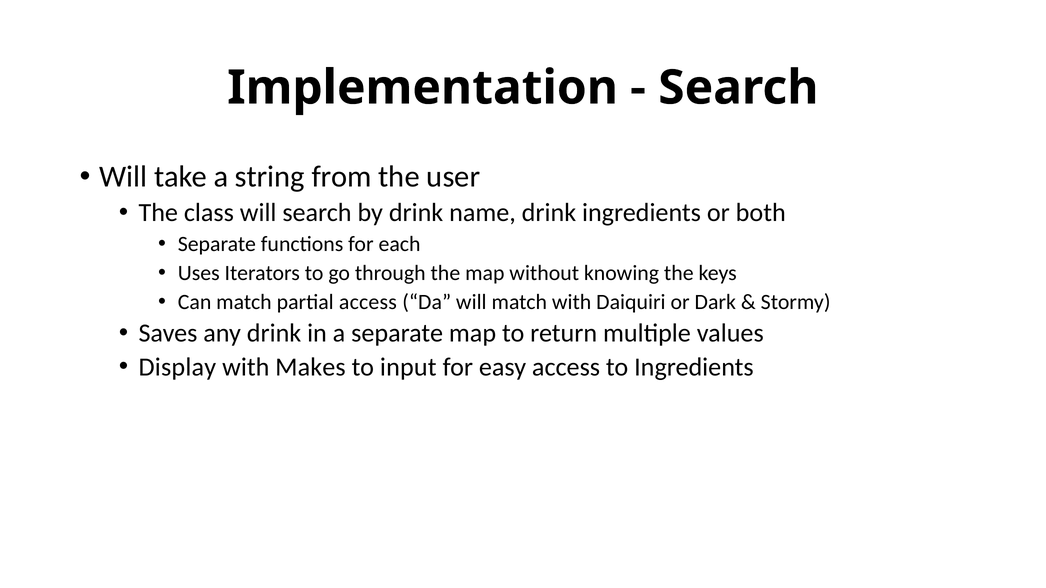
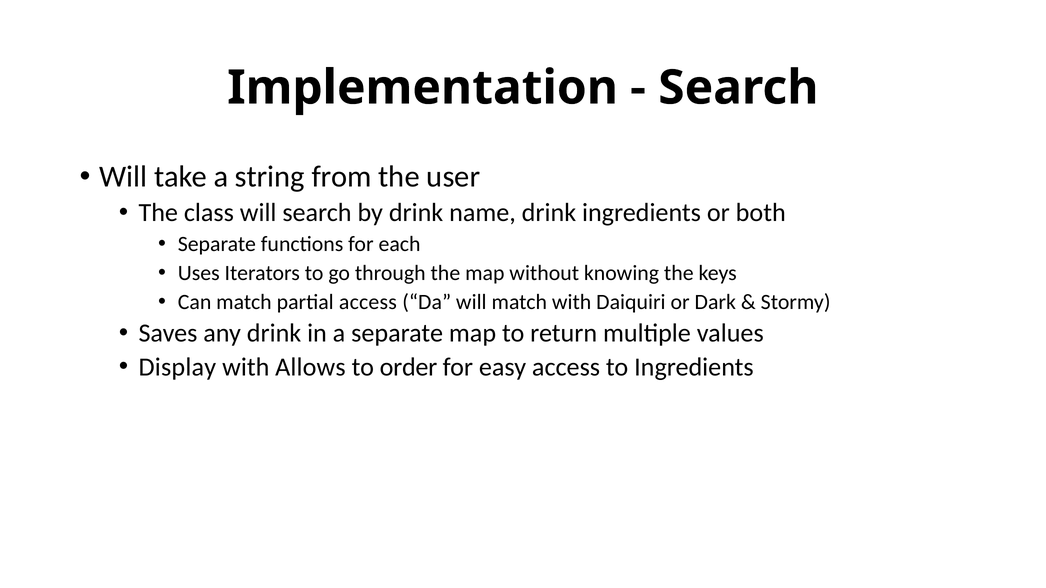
Makes: Makes -> Allows
input: input -> order
